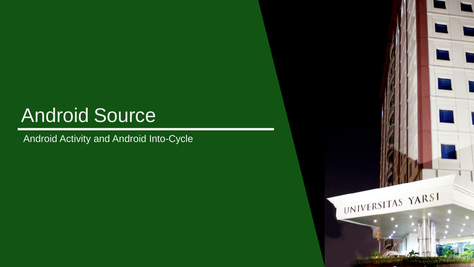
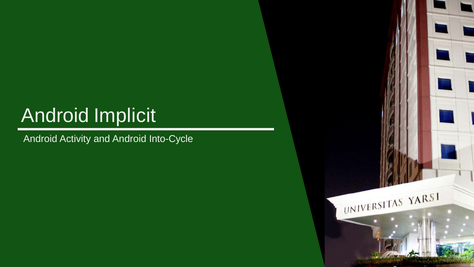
Source: Source -> Implicit
